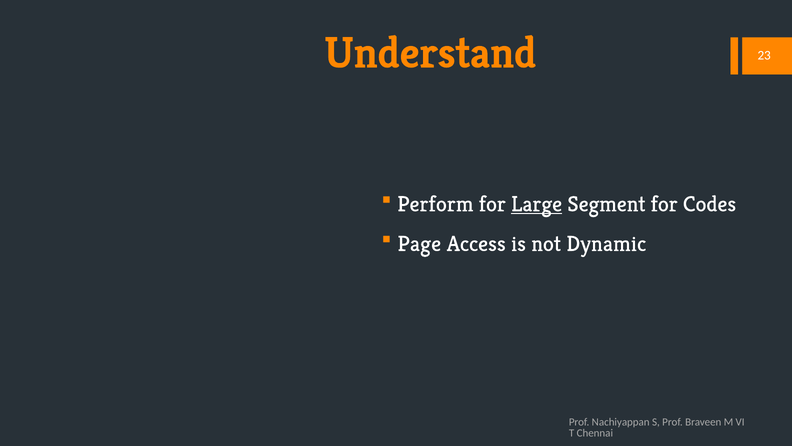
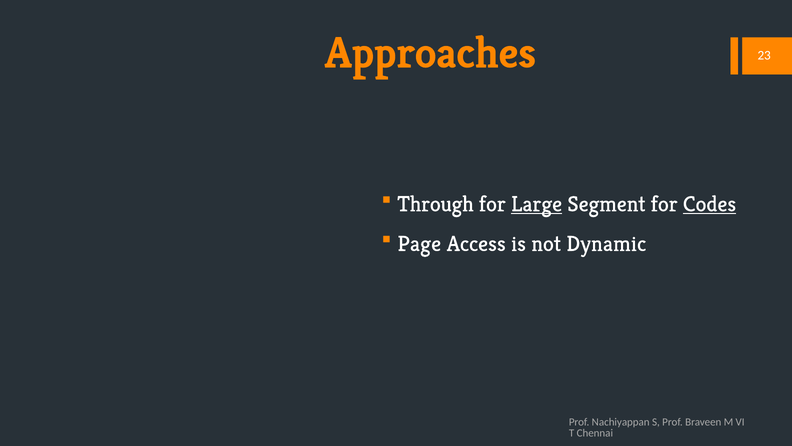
Understand: Understand -> Approaches
Perform: Perform -> Through
Codes underline: none -> present
